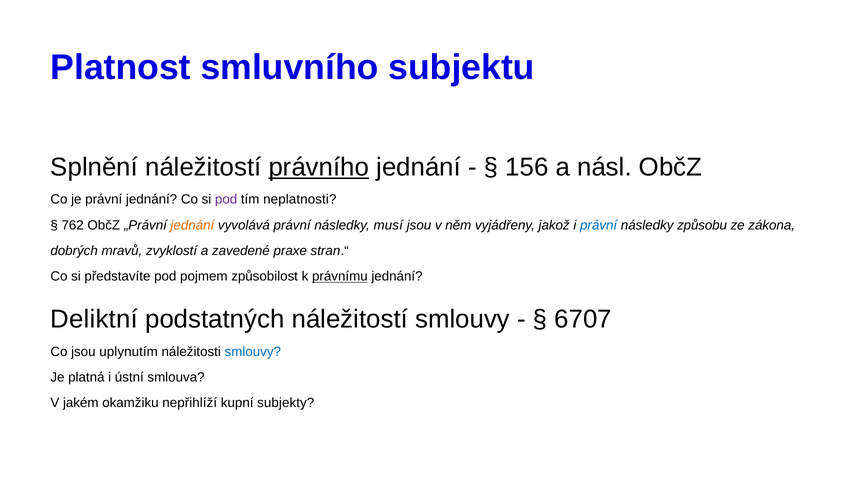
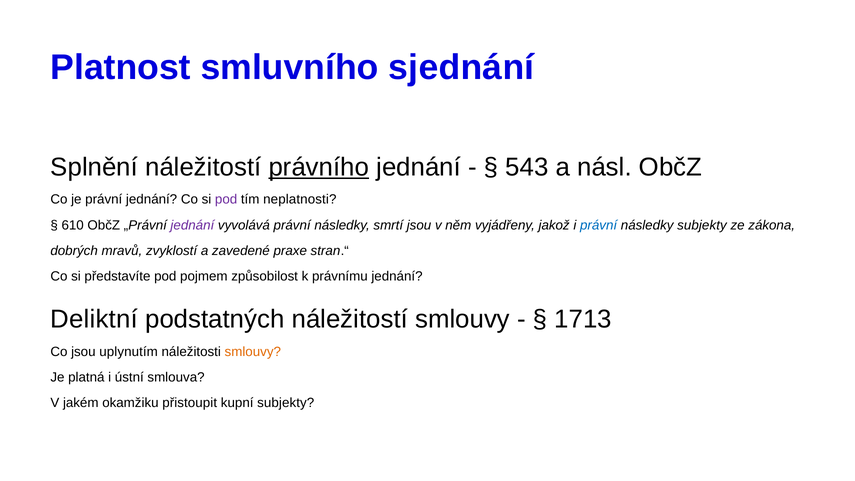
subjektu: subjektu -> sjednání
156: 156 -> 543
762: 762 -> 610
jednání at (192, 225) colour: orange -> purple
musí: musí -> smrtí
následky způsobu: způsobu -> subjekty
právnímu underline: present -> none
6707: 6707 -> 1713
smlouvy at (253, 352) colour: blue -> orange
nepřihlíží: nepřihlíží -> přistoupit
